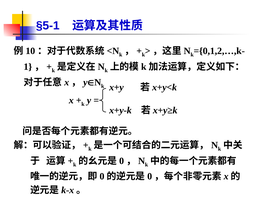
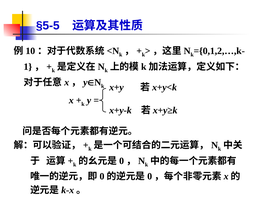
§5-1: §5-1 -> §5-5
